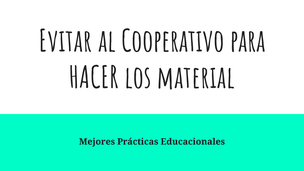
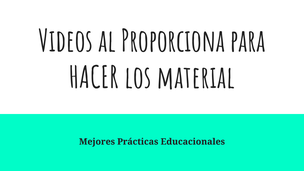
Evitar: Evitar -> Videos
Cooperativo: Cooperativo -> Proporciona
